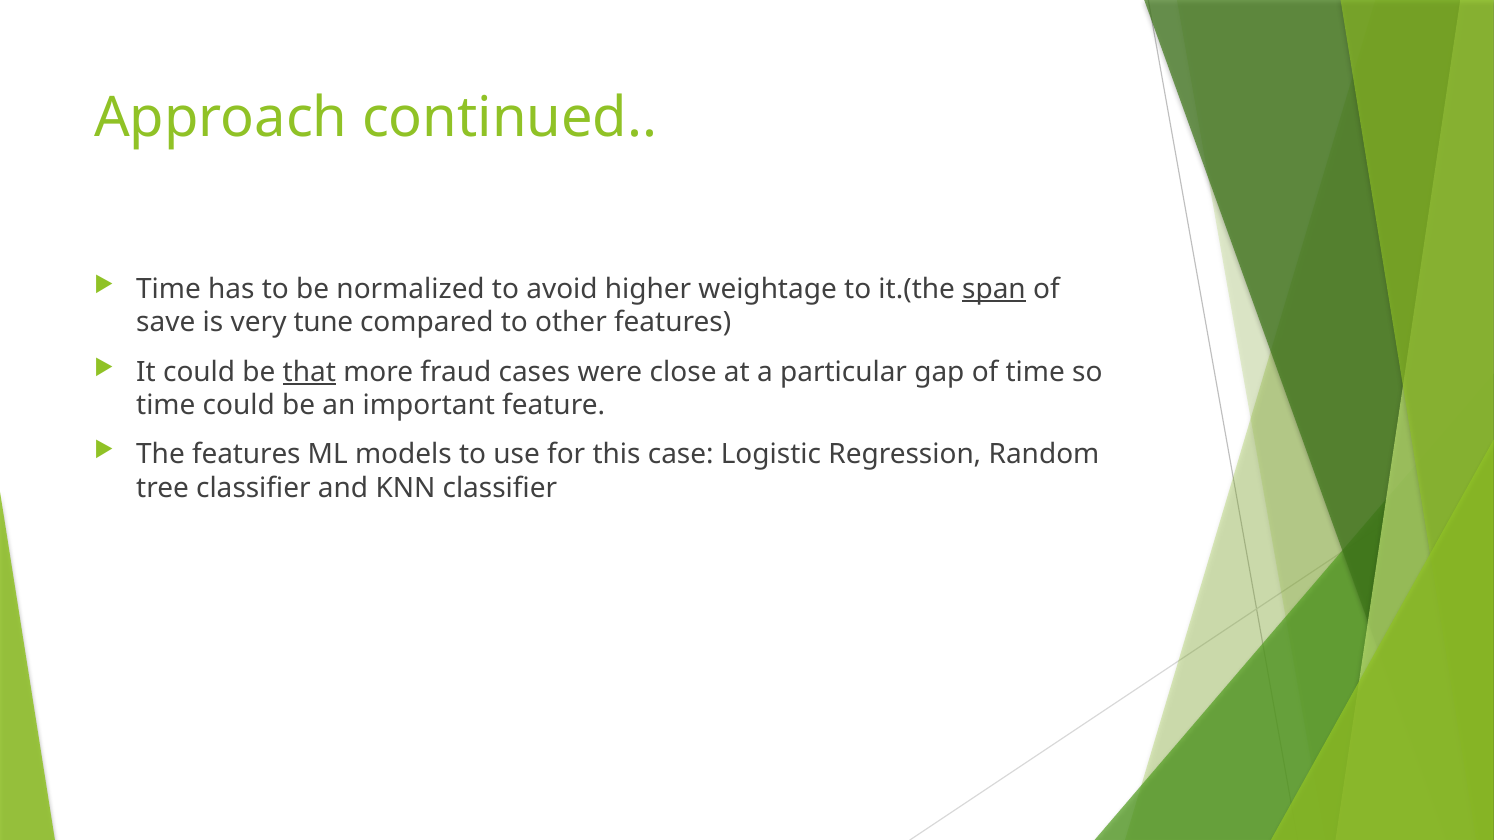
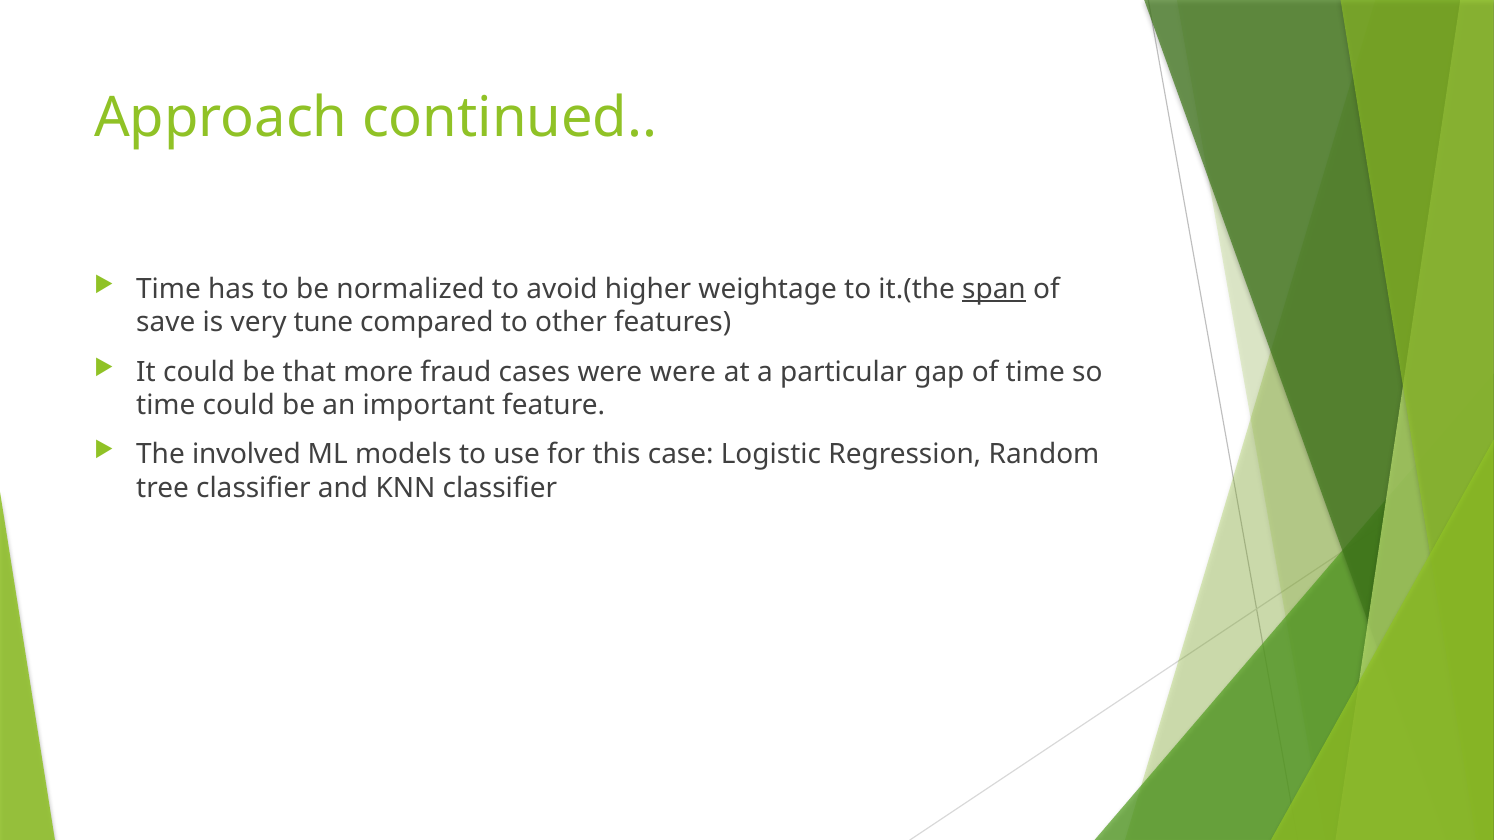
that underline: present -> none
were close: close -> were
The features: features -> involved
